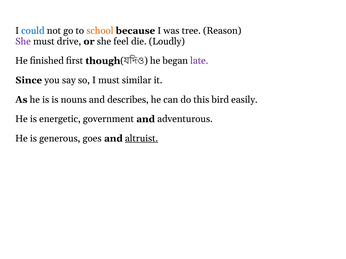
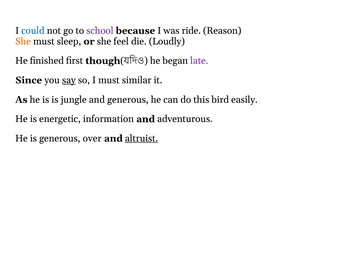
school colour: orange -> purple
tree: tree -> ride
She at (23, 41) colour: purple -> orange
drive: drive -> sleep
say underline: none -> present
nouns: nouns -> jungle
and describes: describes -> generous
government: government -> information
goes: goes -> over
